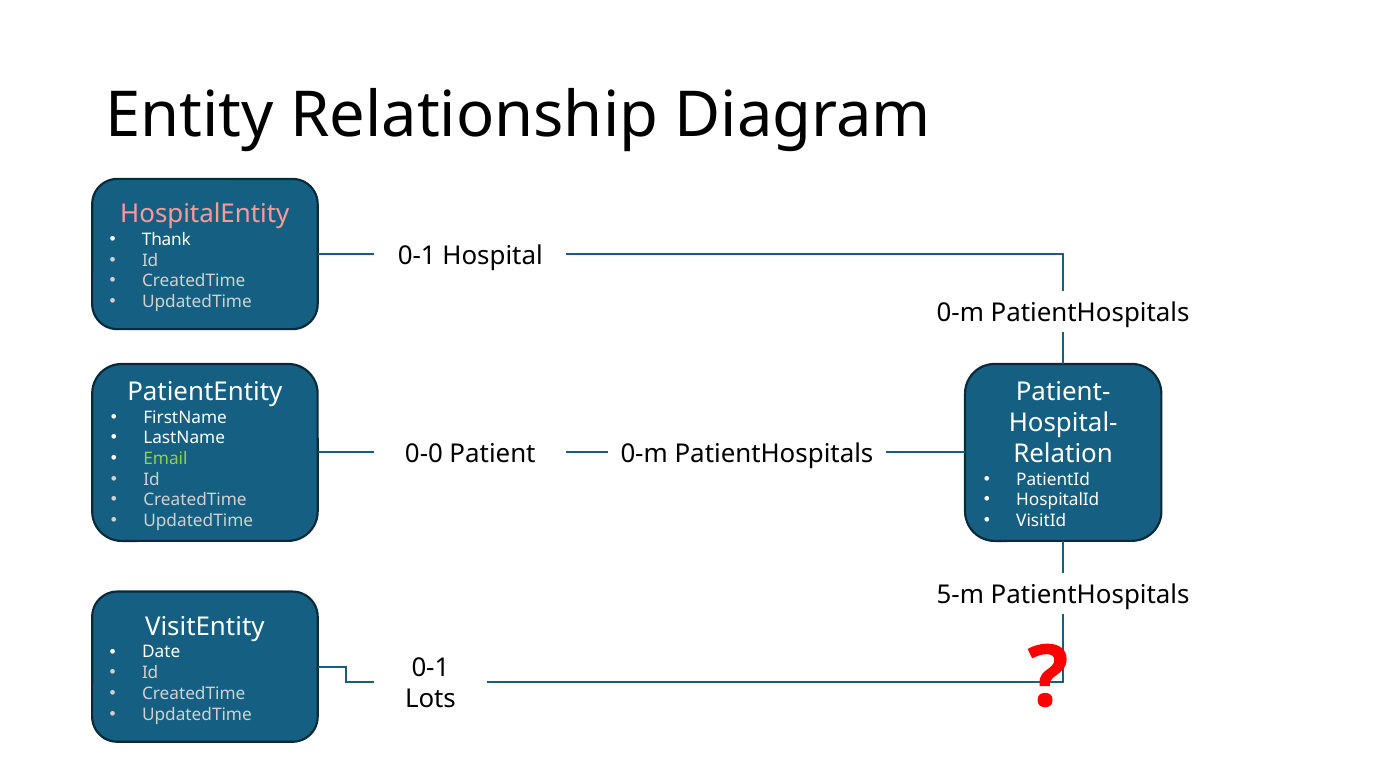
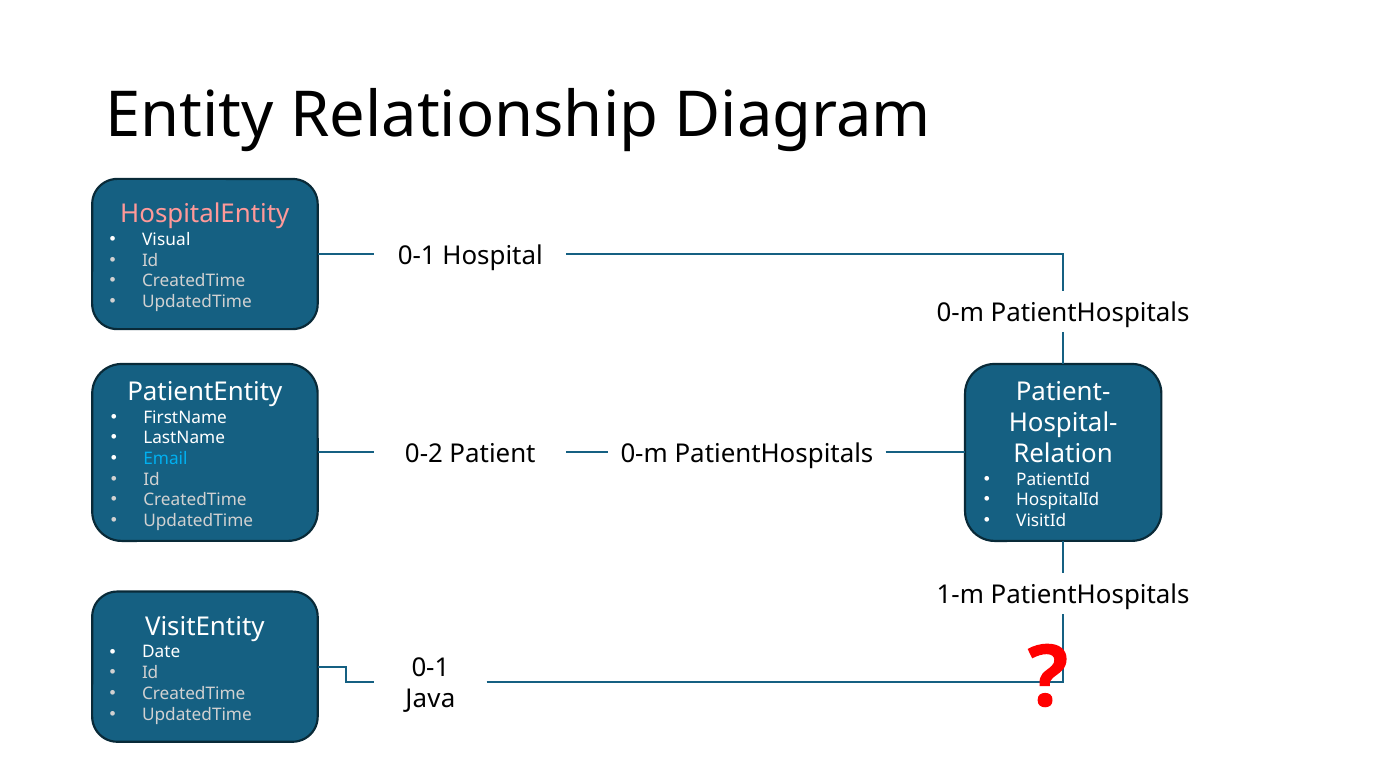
Thank: Thank -> Visual
0-0: 0-0 -> 0-2
Email colour: light green -> light blue
5-m: 5-m -> 1-m
Lots: Lots -> Java
